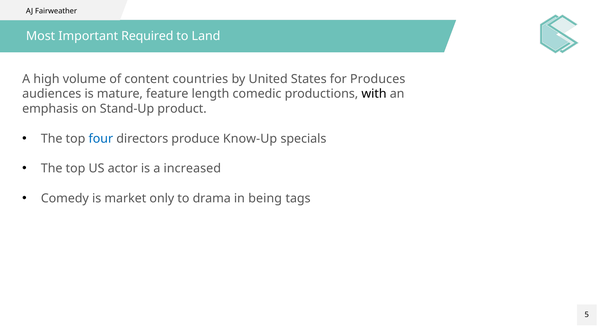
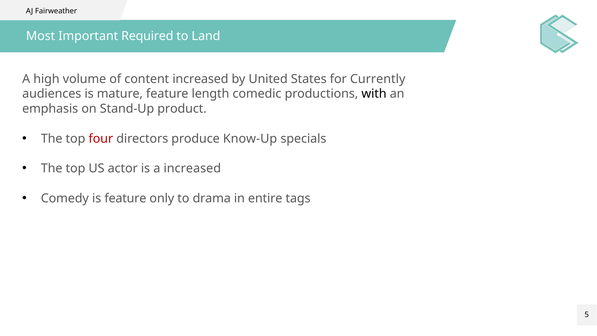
content countries: countries -> increased
Produces: Produces -> Currently
four colour: blue -> red
is market: market -> feature
being: being -> entire
